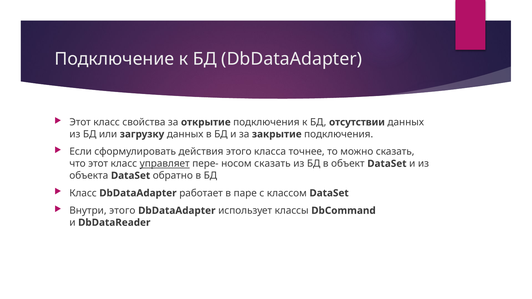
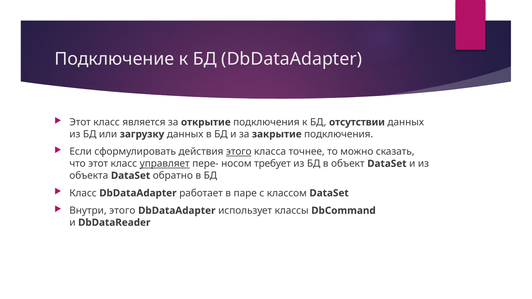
свойства: свойства -> является
этого at (239, 152) underline: none -> present
носом сказать: сказать -> требует
